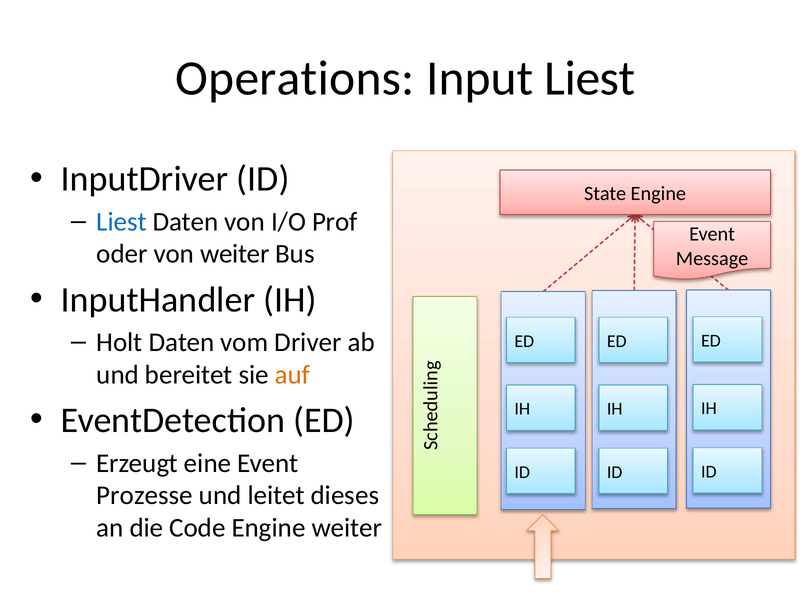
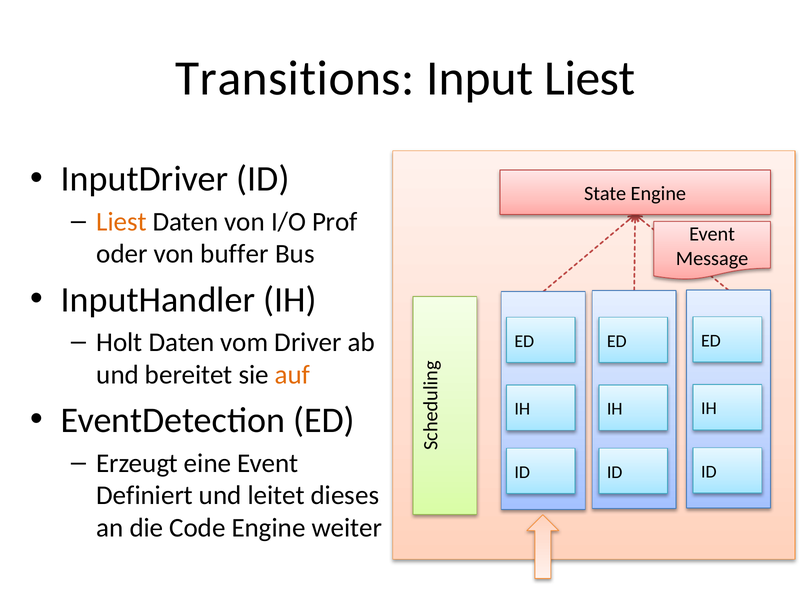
Operations: Operations -> Transitions
Liest at (121, 222) colour: blue -> orange
von weiter: weiter -> buffer
Prozesse: Prozesse -> Definiert
